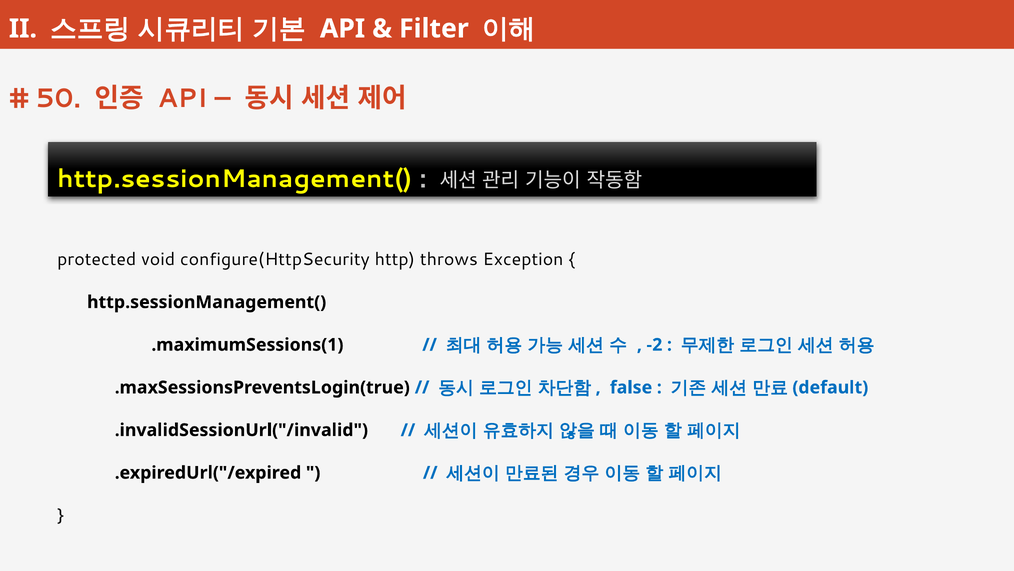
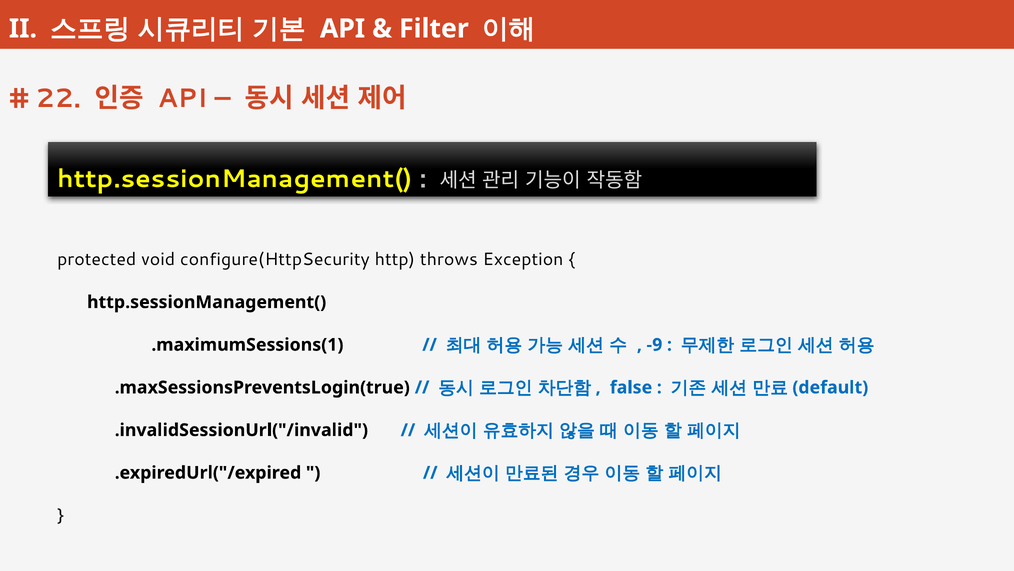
50: 50 -> 22
-2: -2 -> -9
